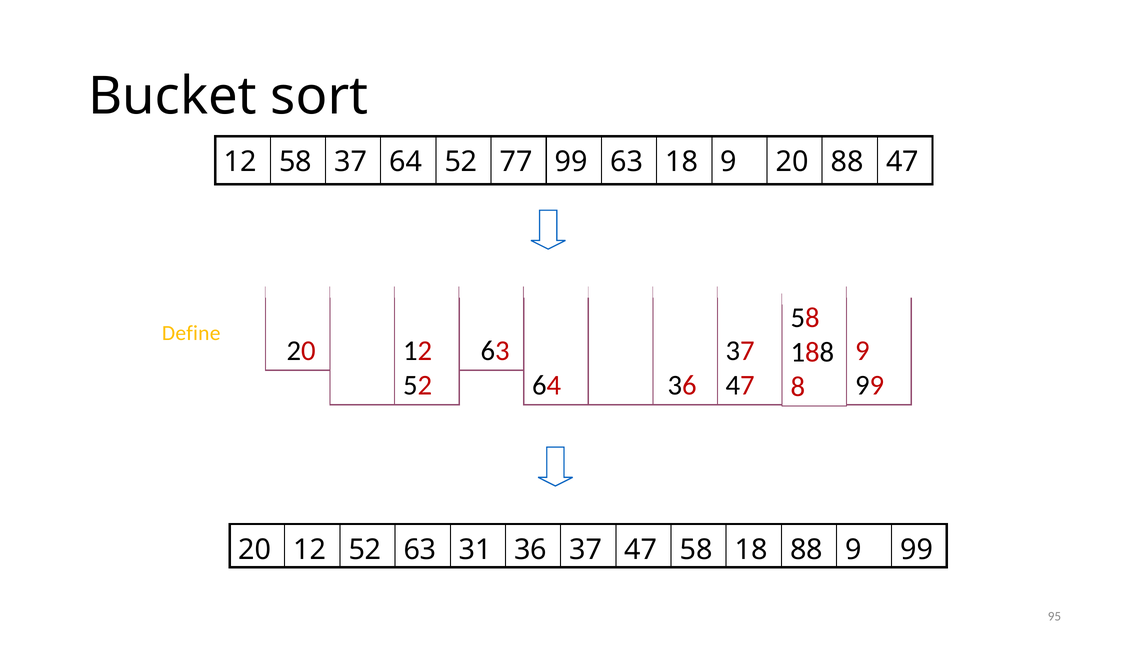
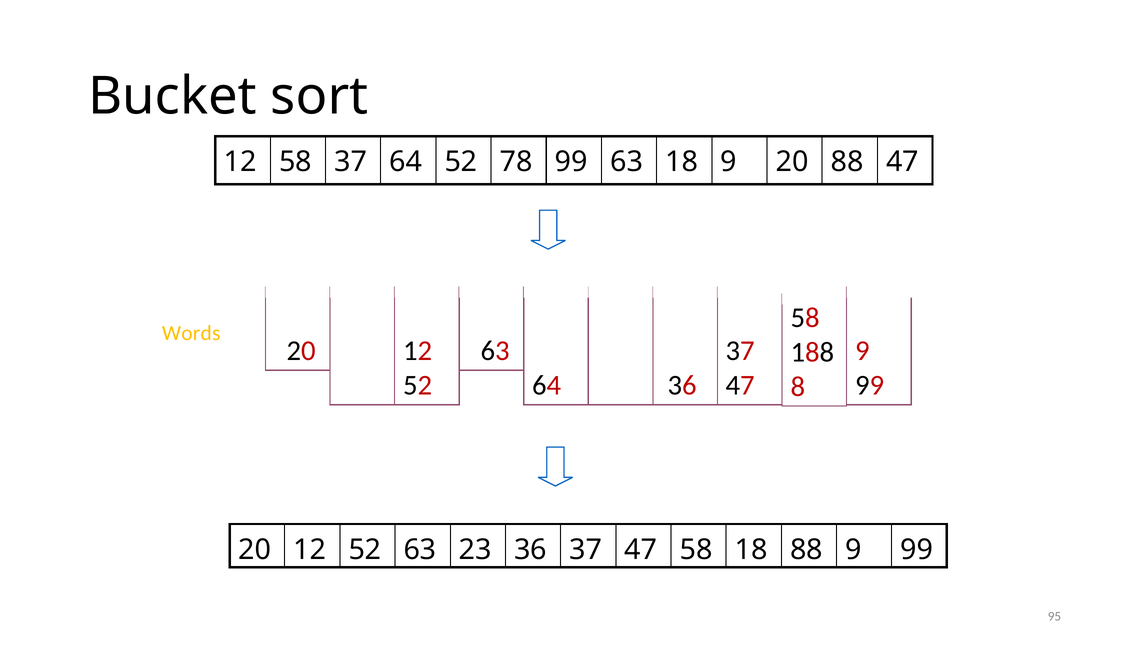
77: 77 -> 78
Define: Define -> Words
31: 31 -> 23
